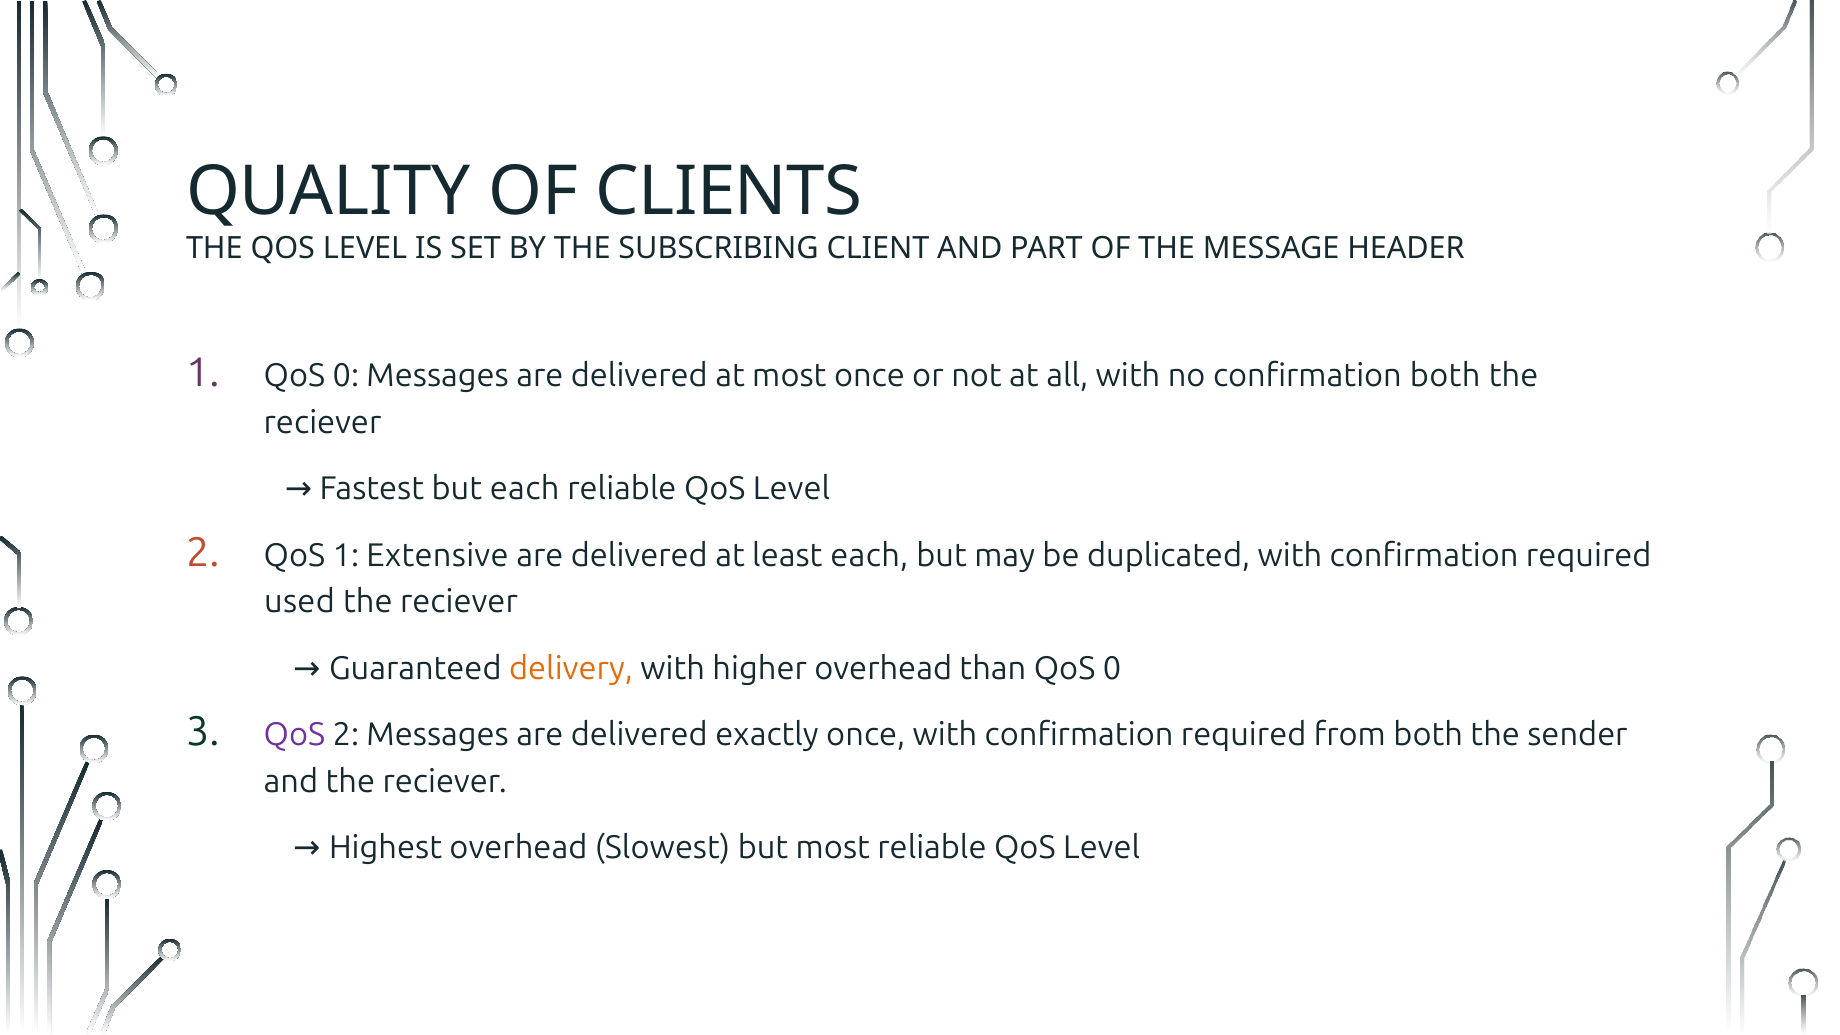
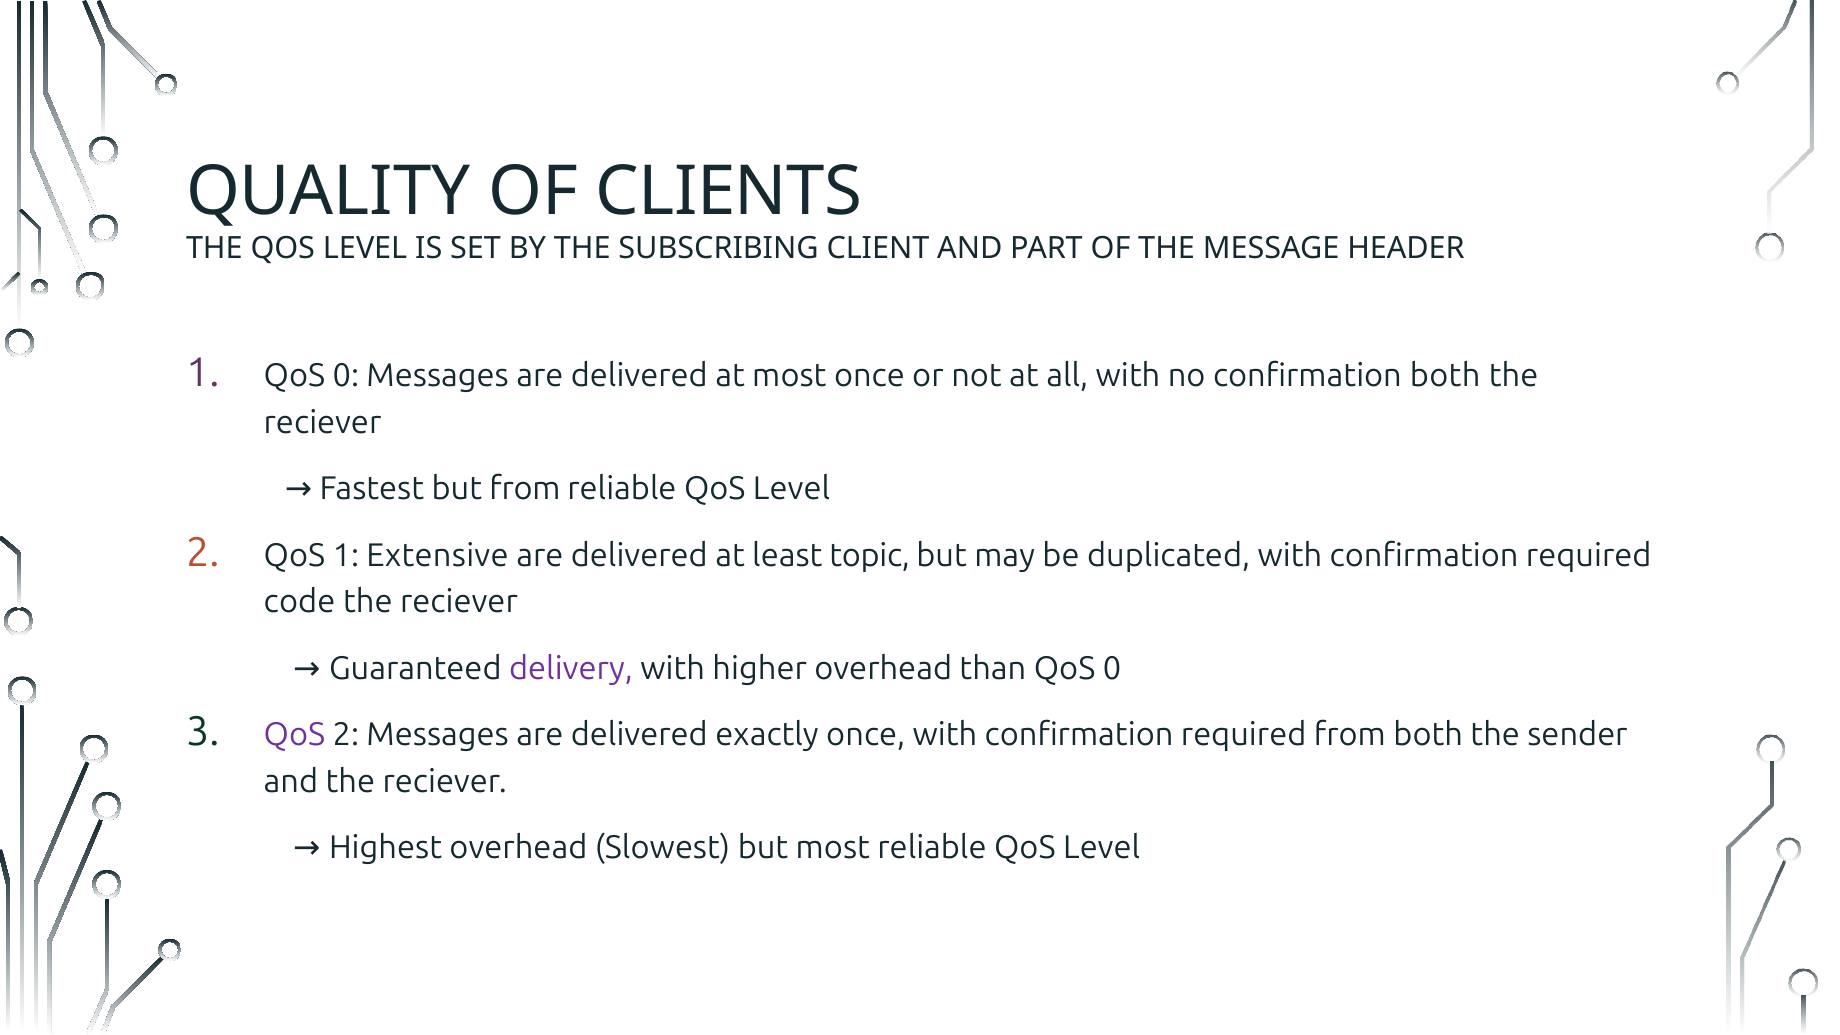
but each: each -> from
least each: each -> topic
used: used -> code
delivery colour: orange -> purple
